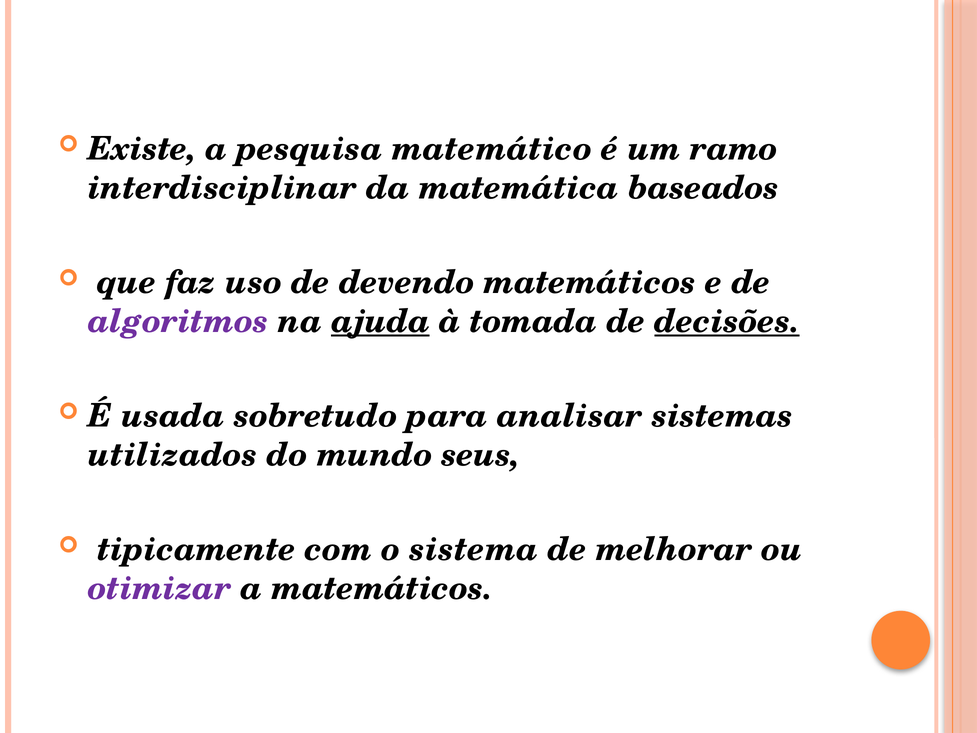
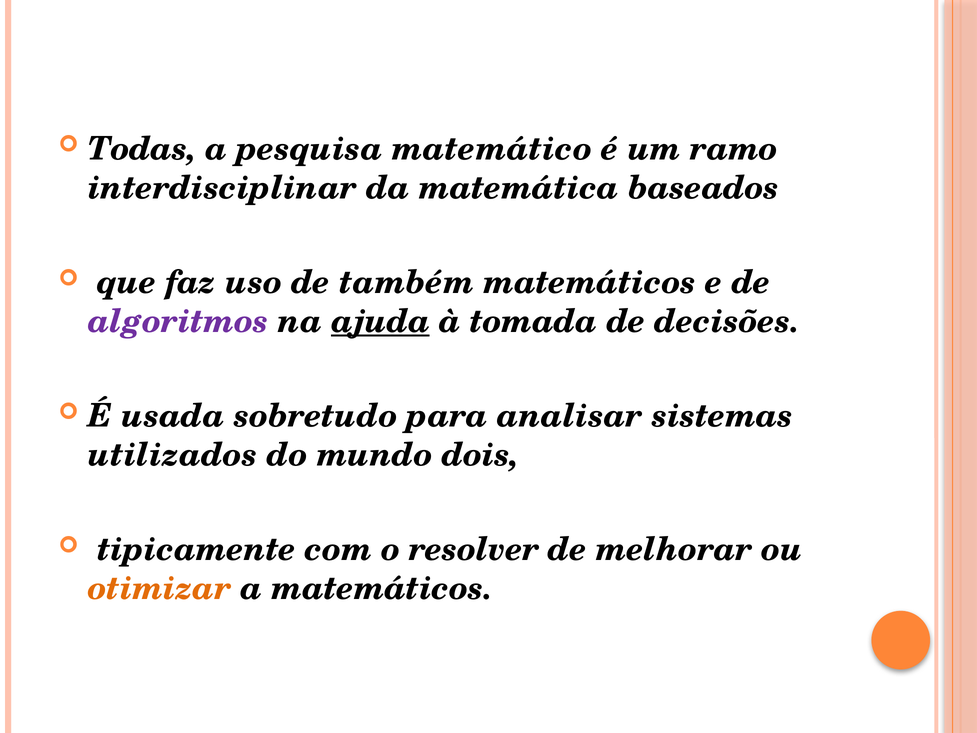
Existe: Existe -> Todas
devendo: devendo -> também
decisões underline: present -> none
seus: seus -> dois
sistema: sistema -> resolver
otimizar colour: purple -> orange
